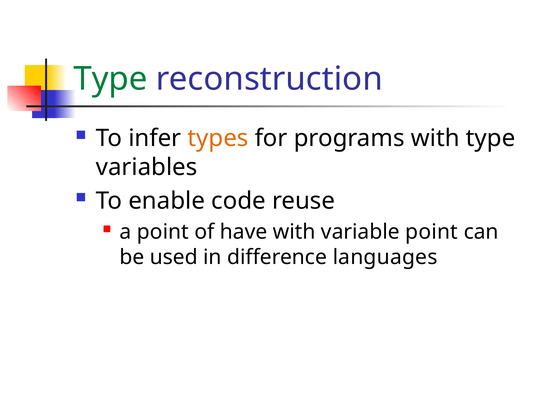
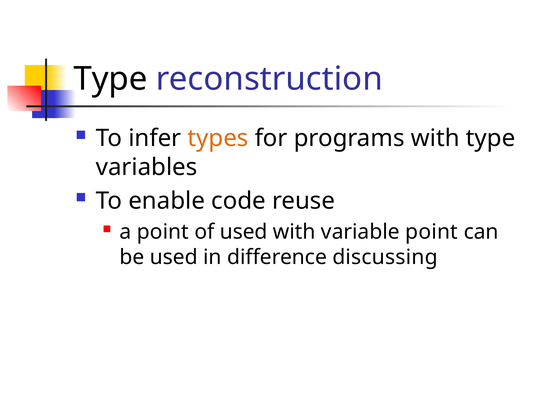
Type at (111, 79) colour: green -> black
of have: have -> used
languages: languages -> discussing
